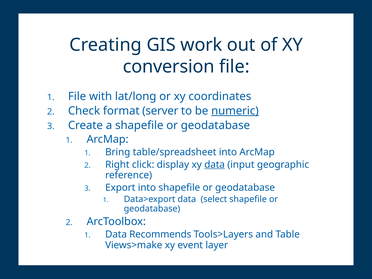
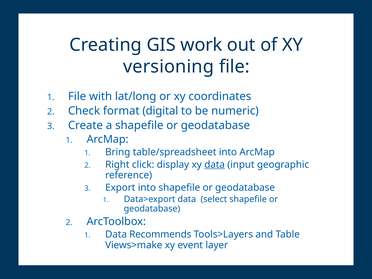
conversion: conversion -> versioning
server: server -> digital
numeric underline: present -> none
